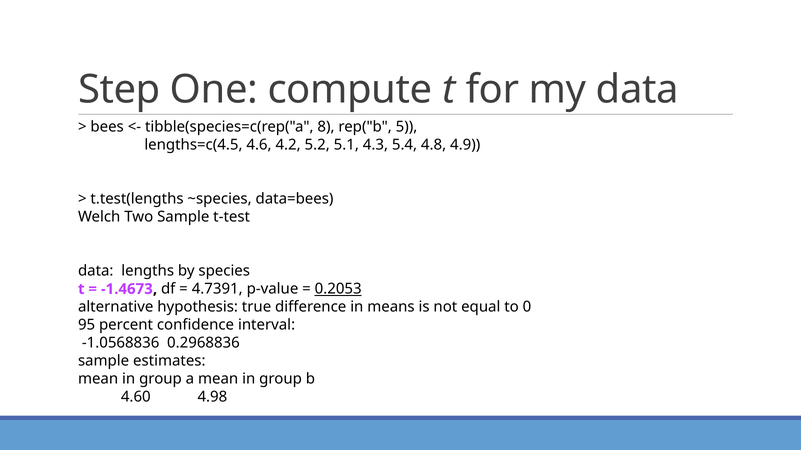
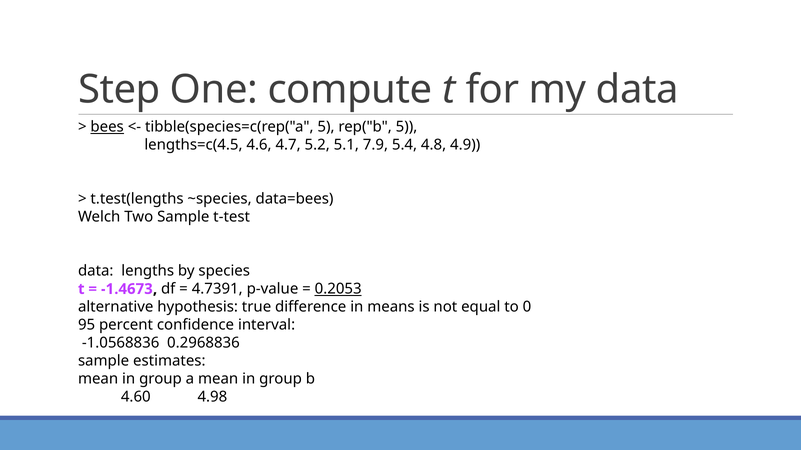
bees underline: none -> present
tibble(species=c(rep("a 8: 8 -> 5
4.2: 4.2 -> 4.7
4.3: 4.3 -> 7.9
